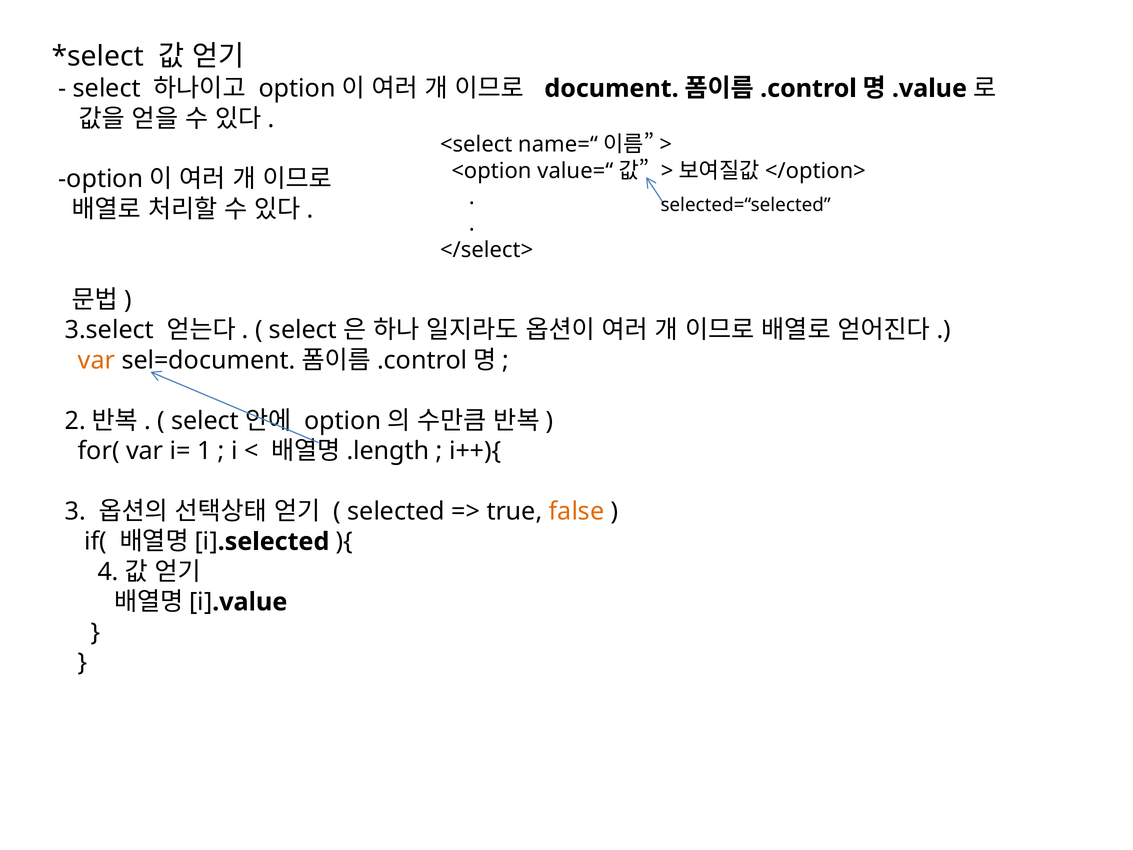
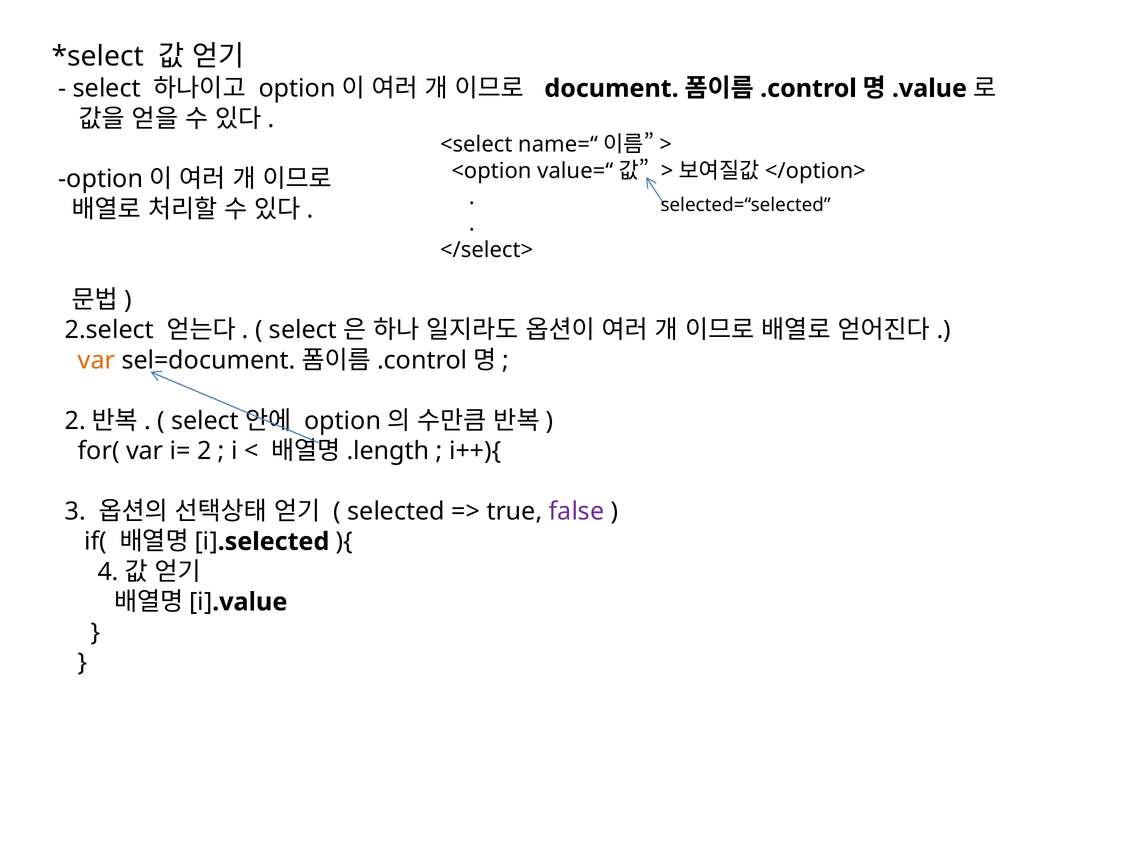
3.select: 3.select -> 2.select
1: 1 -> 2
false colour: orange -> purple
